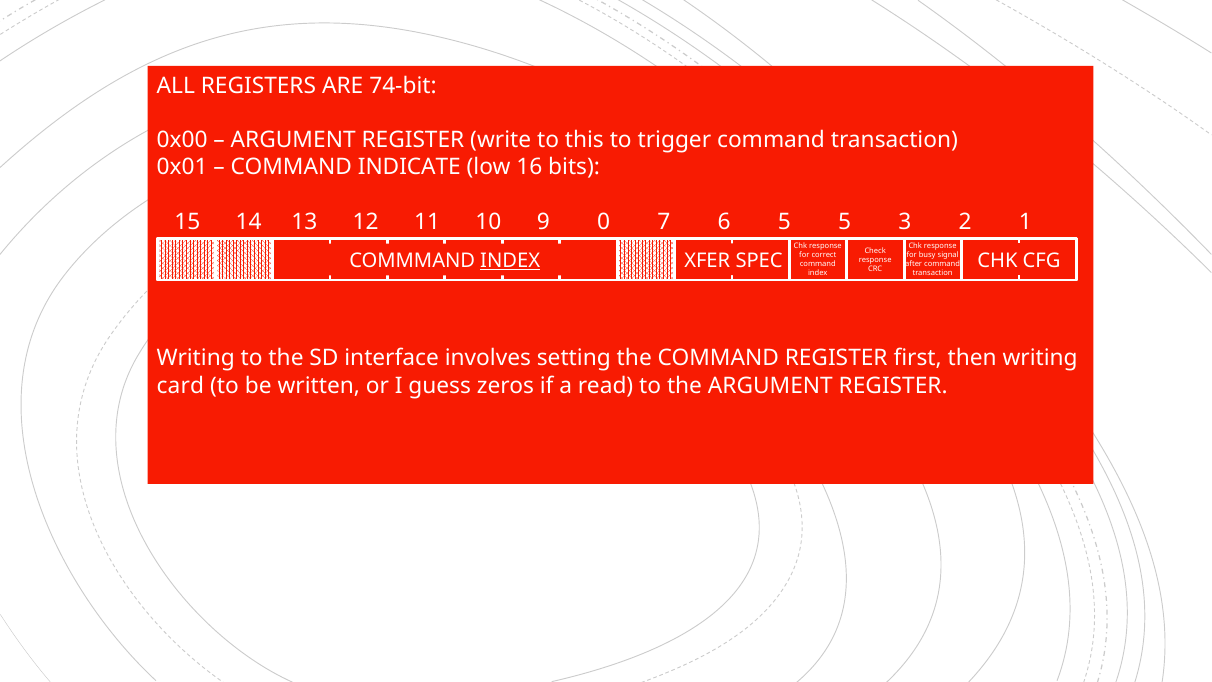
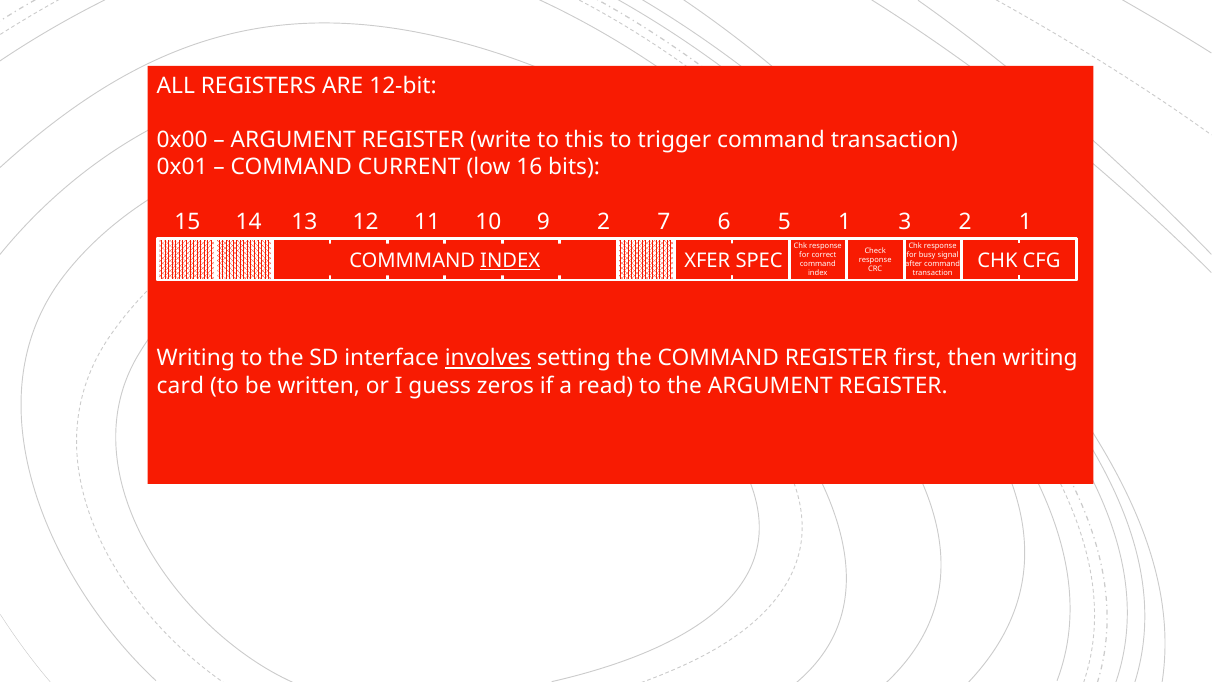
74-bit: 74-bit -> 12-bit
INDICATE: INDICATE -> CURRENT
9 0: 0 -> 2
5 5: 5 -> 1
involves underline: none -> present
